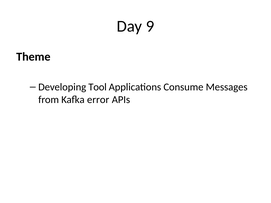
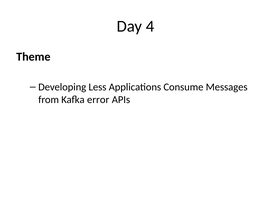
9: 9 -> 4
Tool: Tool -> Less
